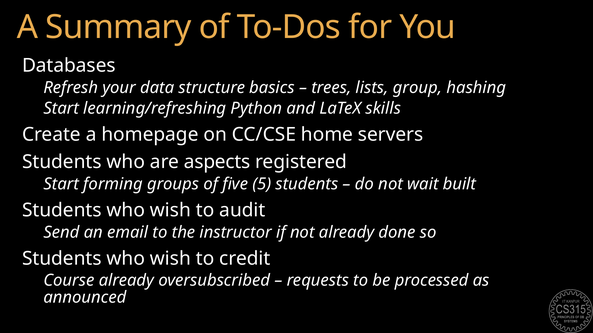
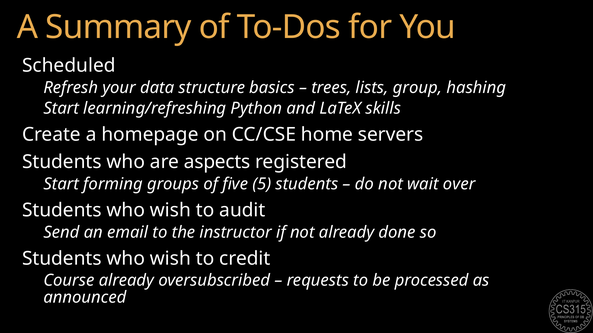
Databases: Databases -> Scheduled
built: built -> over
